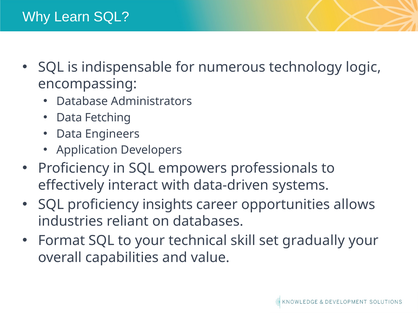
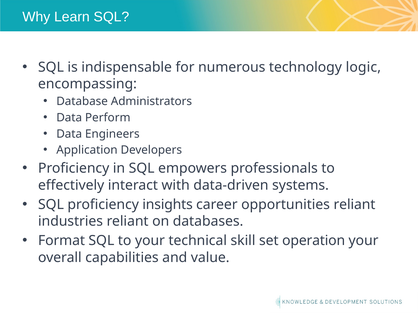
Fetching: Fetching -> Perform
opportunities allows: allows -> reliant
gradually: gradually -> operation
